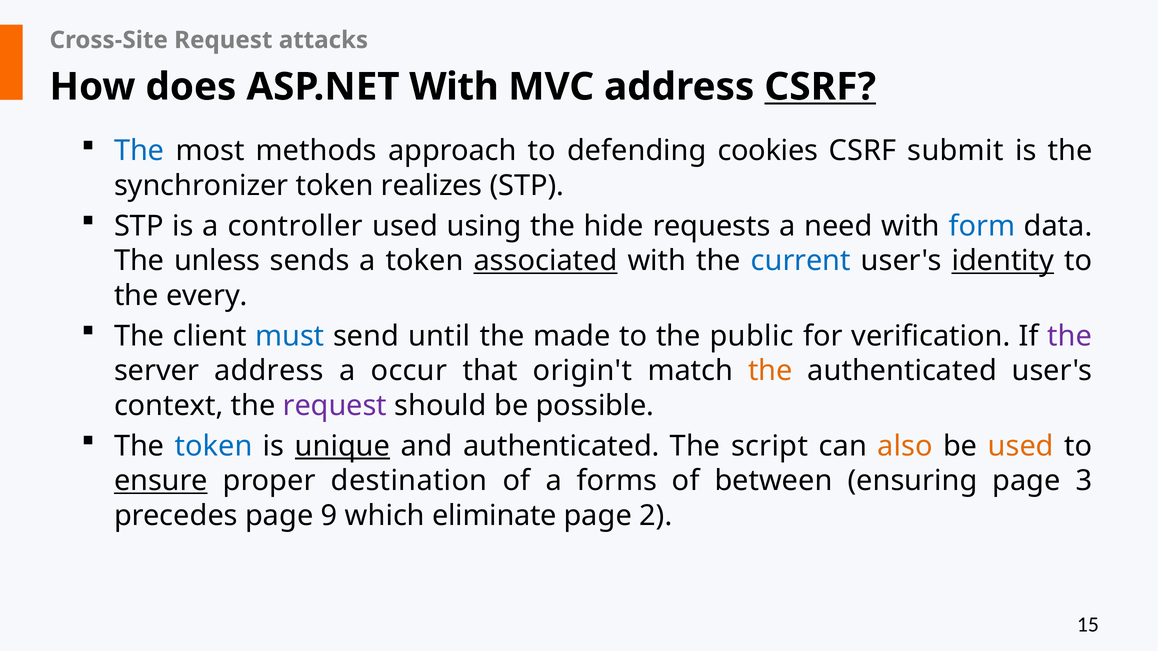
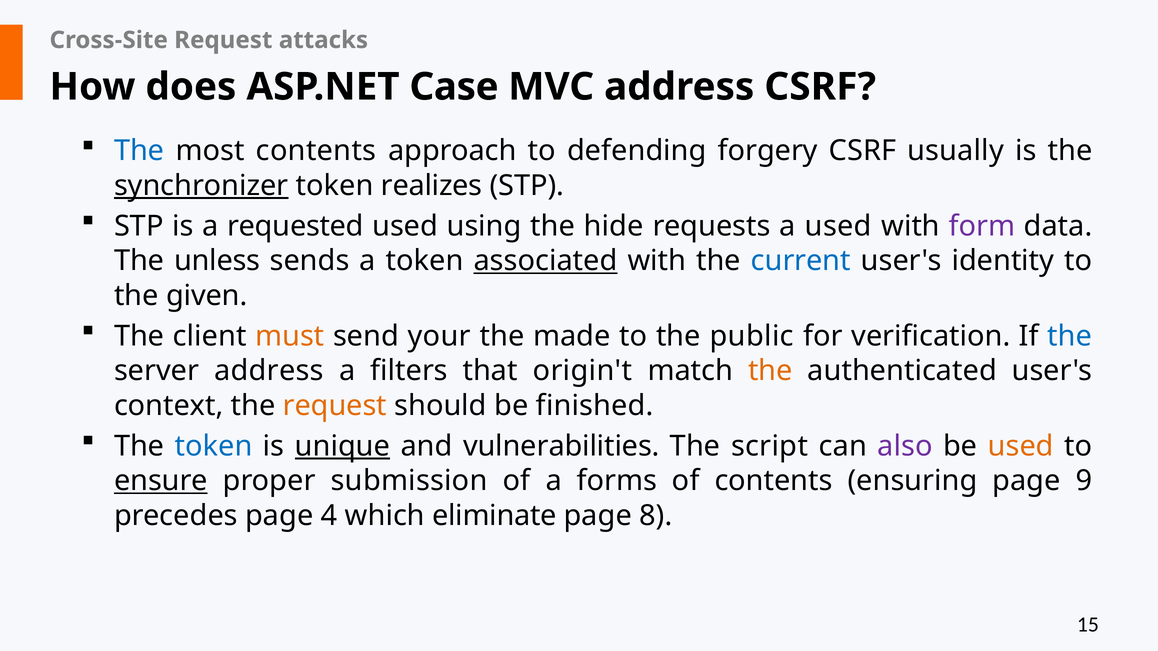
ASP.NET With: With -> Case
CSRF at (820, 87) underline: present -> none
most methods: methods -> contents
cookies: cookies -> forgery
submit: submit -> usually
synchronizer underline: none -> present
controller: controller -> requested
a need: need -> used
form colour: blue -> purple
identity underline: present -> none
every: every -> given
must colour: blue -> orange
until: until -> your
the at (1070, 336) colour: purple -> blue
occur: occur -> filters
request at (335, 406) colour: purple -> orange
possible: possible -> finished
and authenticated: authenticated -> vulnerabilities
also colour: orange -> purple
destination: destination -> submission
of between: between -> contents
3: 3 -> 9
9: 9 -> 4
2: 2 -> 8
